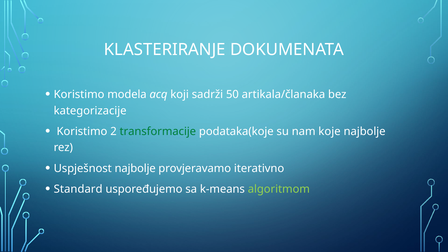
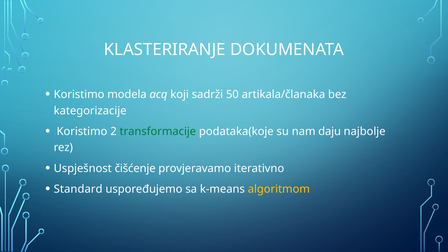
koje: koje -> daju
Uspješnost najbolje: najbolje -> čišćenje
algoritmom colour: light green -> yellow
